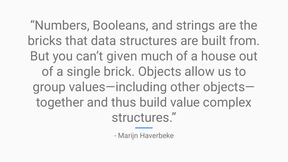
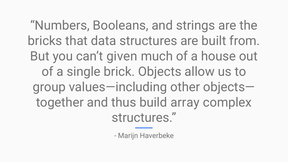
value: value -> array
